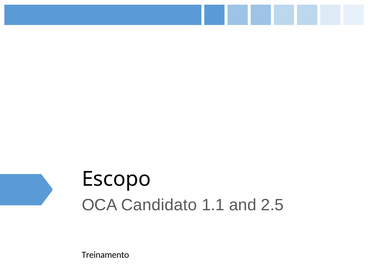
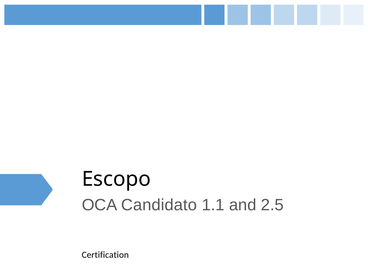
Treinamento: Treinamento -> Certification
